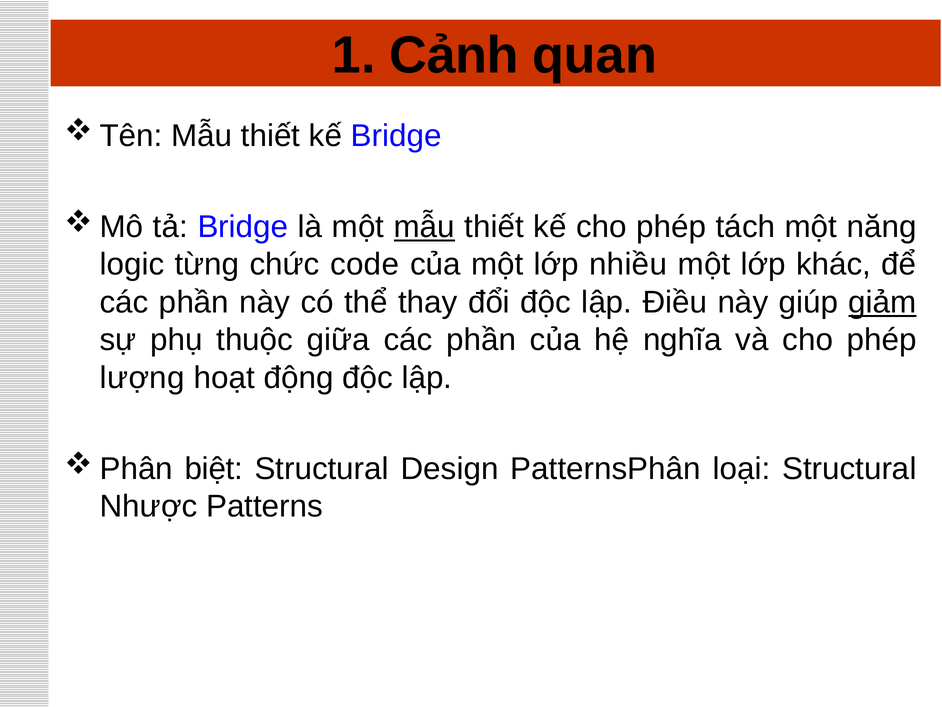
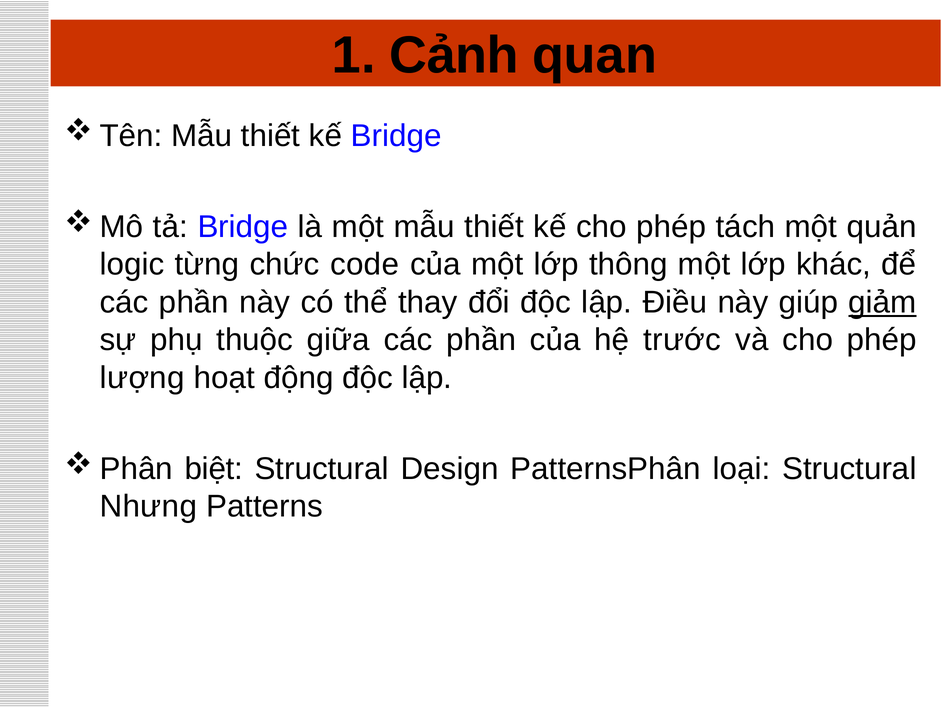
mẫu at (424, 227) underline: present -> none
năng: năng -> quản
nhiều: nhiều -> thông
nghĩa: nghĩa -> trước
Nhược: Nhược -> Nhưng
